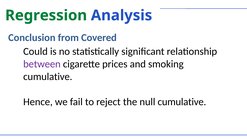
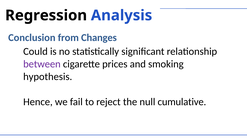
Regression colour: green -> black
Covered: Covered -> Changes
cumulative at (48, 77): cumulative -> hypothesis
